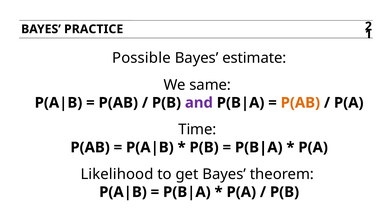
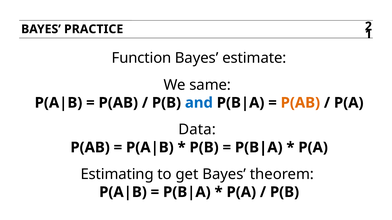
Possible: Possible -> Function
and colour: purple -> blue
Time: Time -> Data
Likelihood: Likelihood -> Estimating
